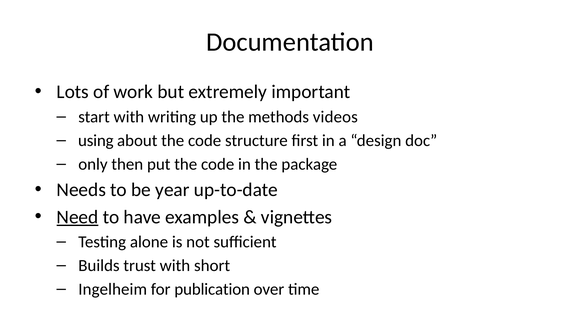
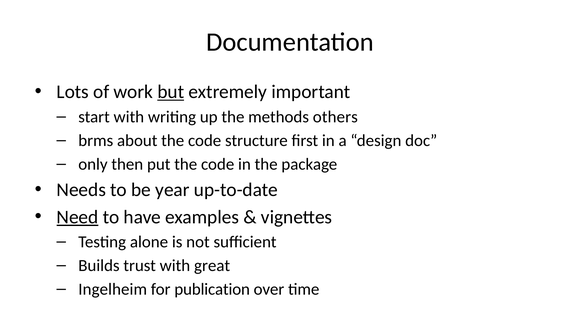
but underline: none -> present
videos: videos -> others
using: using -> brms
short: short -> great
